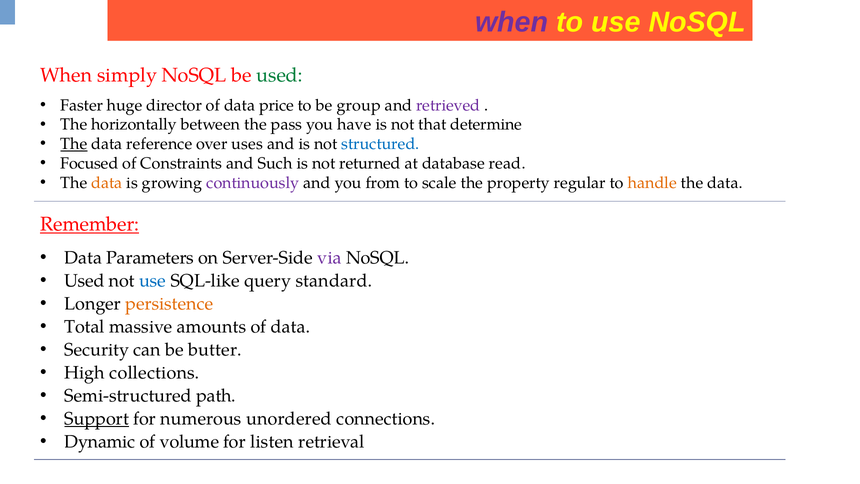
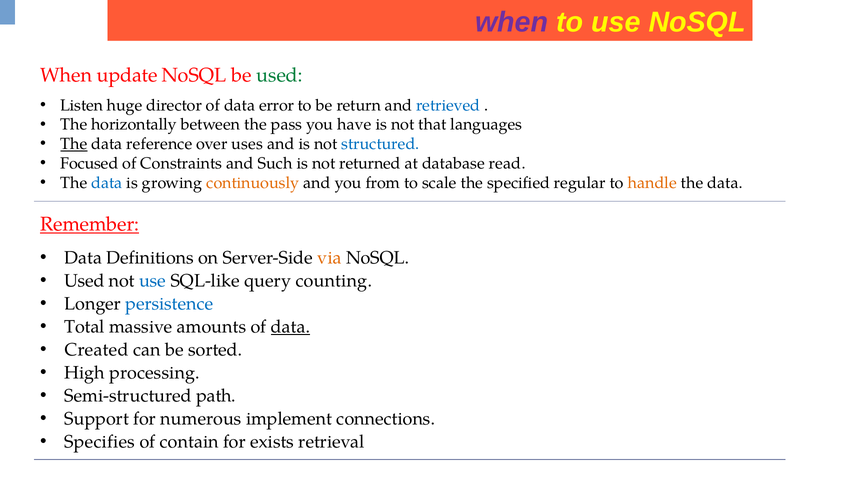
simply: simply -> update
Faster: Faster -> Listen
price: price -> error
group: group -> return
retrieved colour: purple -> blue
determine: determine -> languages
data at (107, 183) colour: orange -> blue
continuously colour: purple -> orange
property: property -> specified
Parameters: Parameters -> Definitions
via colour: purple -> orange
standard: standard -> counting
persistence colour: orange -> blue
data at (290, 326) underline: none -> present
Security: Security -> Created
butter: butter -> sorted
collections: collections -> processing
Support underline: present -> none
unordered: unordered -> implement
Dynamic: Dynamic -> Specifies
volume: volume -> contain
listen: listen -> exists
